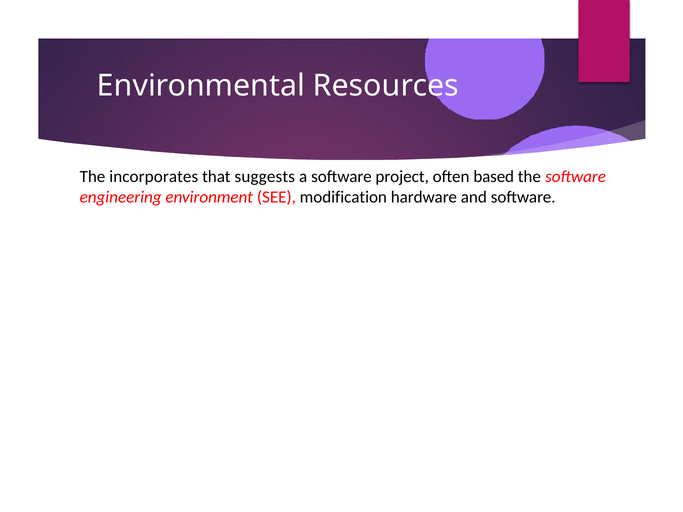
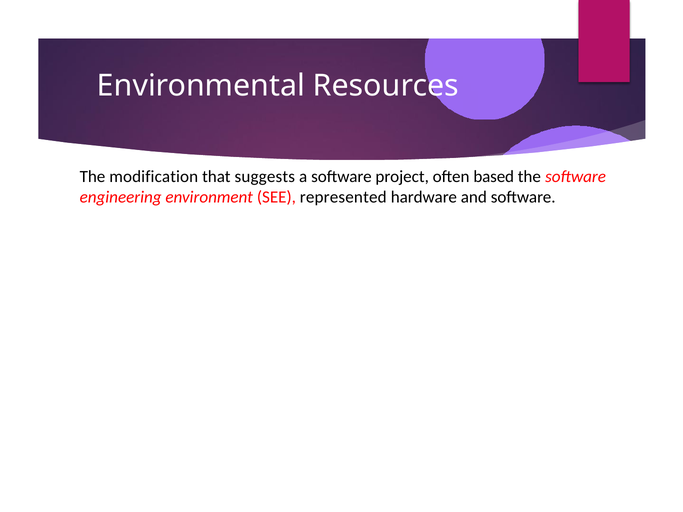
incorporates: incorporates -> modification
modification: modification -> represented
